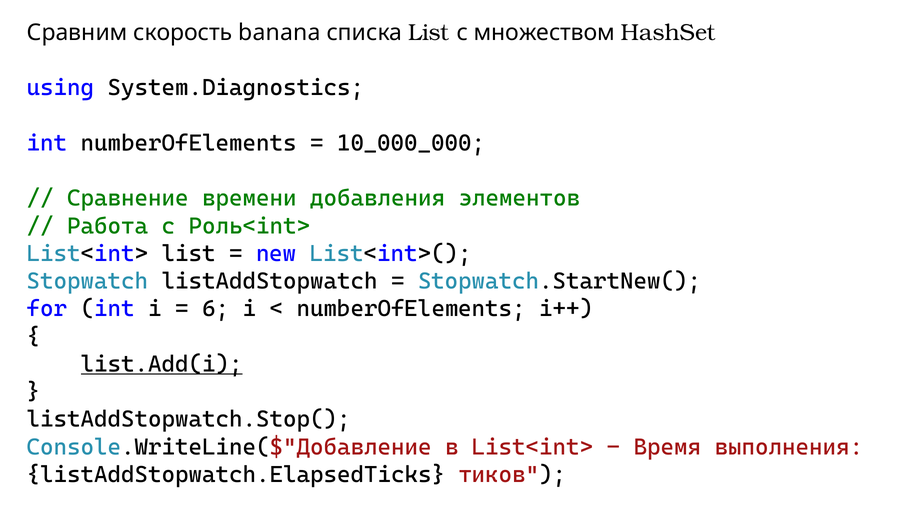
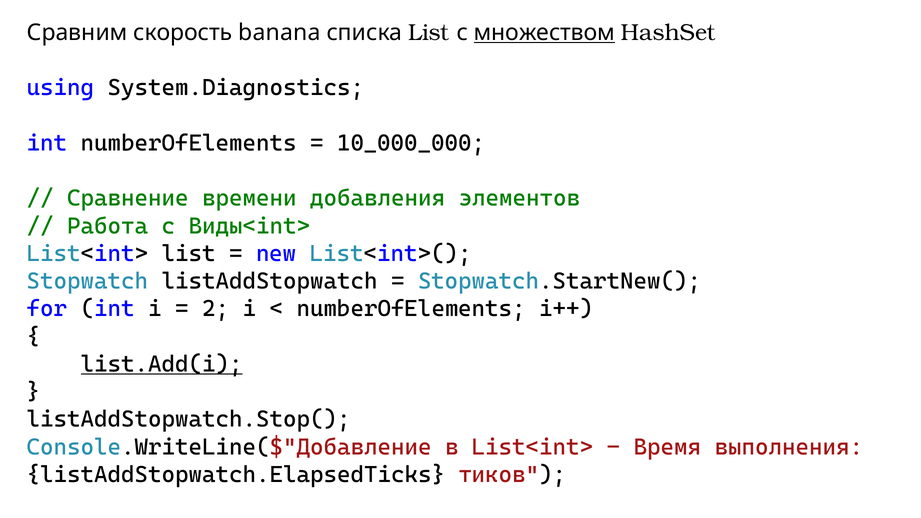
множеством underline: none -> present
Роль<int>: Роль<int> -> Виды<int>
6: 6 -> 2
